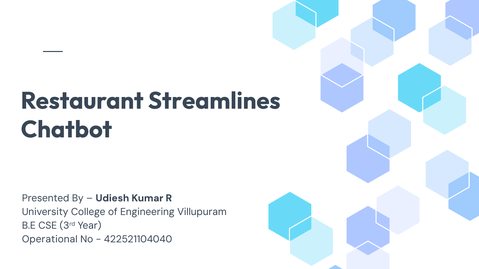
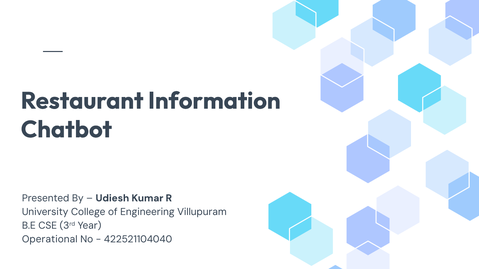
Streamlines: Streamlines -> Information
